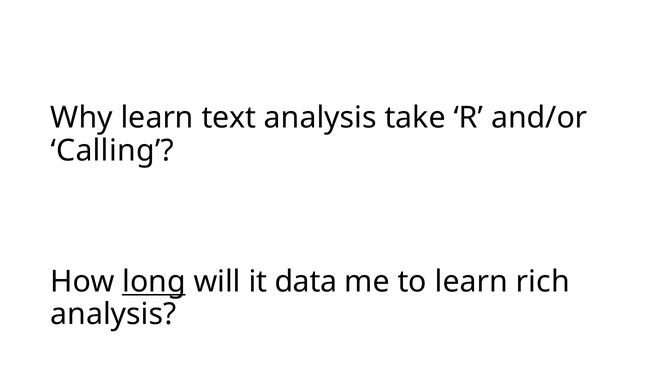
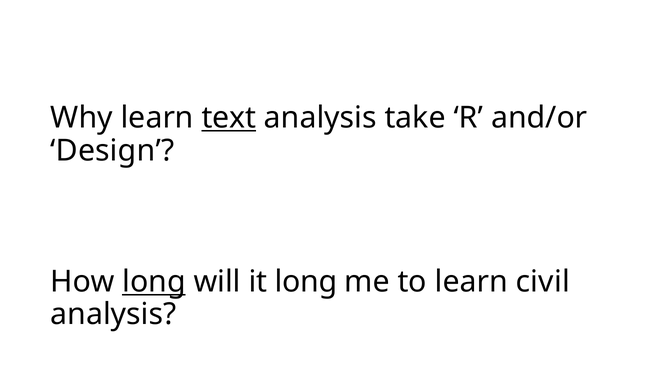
text underline: none -> present
Calling: Calling -> Design
it data: data -> long
rich: rich -> civil
